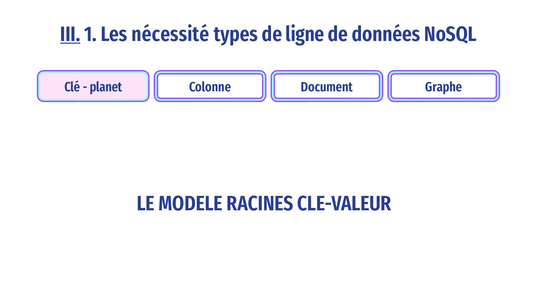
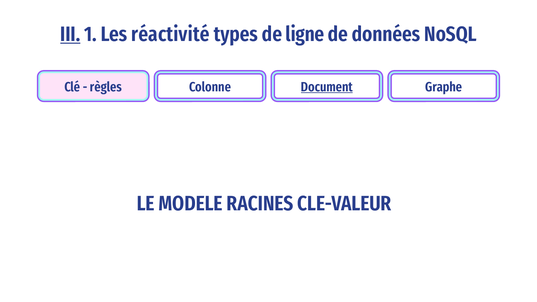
nécessité: nécessité -> réactivité
planet: planet -> règles
Document underline: none -> present
